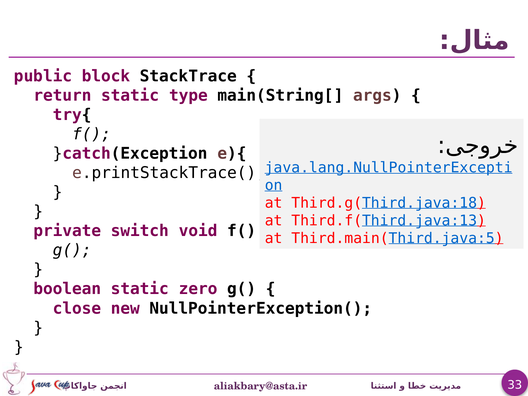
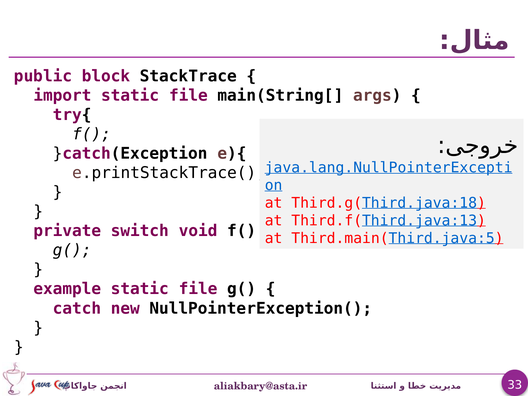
return: return -> import
type at (188, 95): type -> file
boolean: boolean -> example
zero at (198, 289): zero -> file
close: close -> catch
